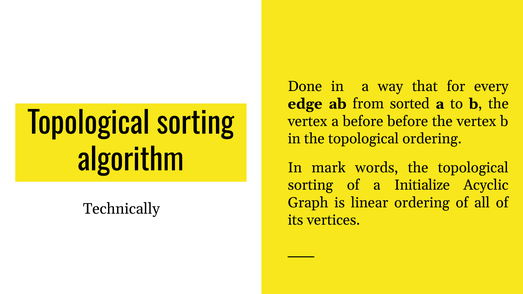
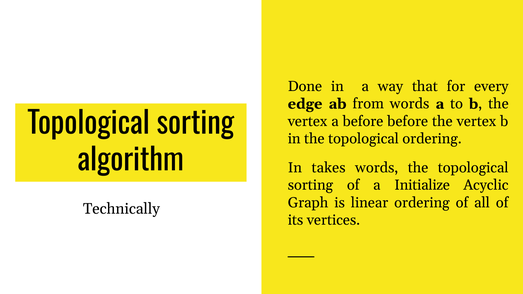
from sorted: sorted -> words
mark: mark -> takes
